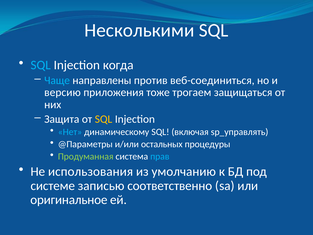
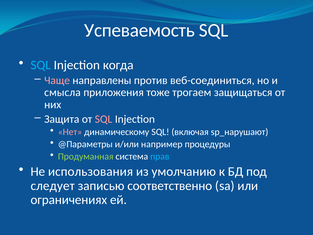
Несколькими: Несколькими -> Успеваемость
Чаще colour: light blue -> pink
версию: версию -> смысла
SQL at (104, 119) colour: yellow -> pink
Нет colour: light blue -> pink
sp_управлять: sp_управлять -> sp_нарушают
остальных: остальных -> например
системе: системе -> следует
оригинальное: оригинальное -> ограничениях
